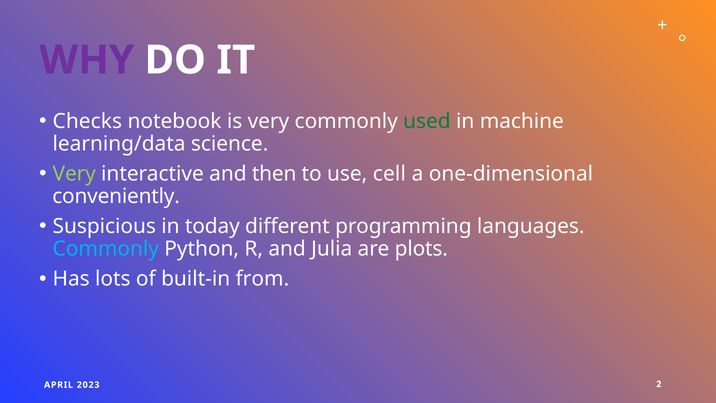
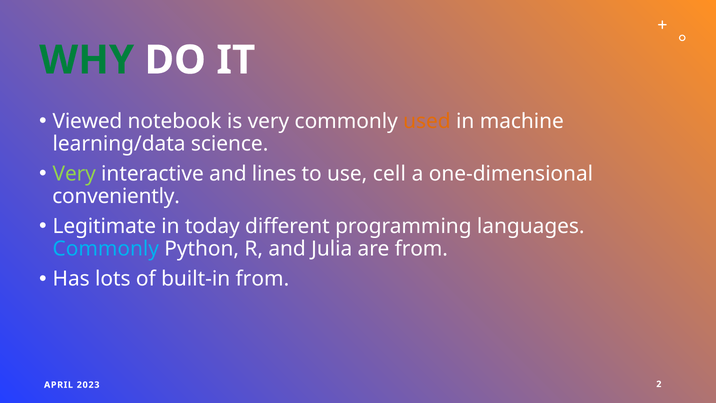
WHY colour: purple -> green
Checks: Checks -> Viewed
used colour: green -> orange
then: then -> lines
Suspicious: Suspicious -> Legitimate
are plots: plots -> from
